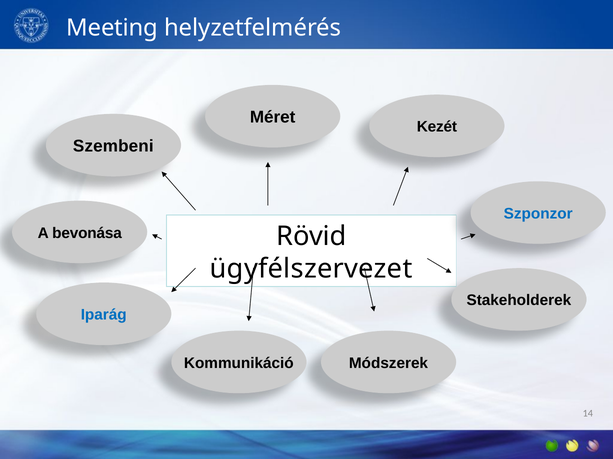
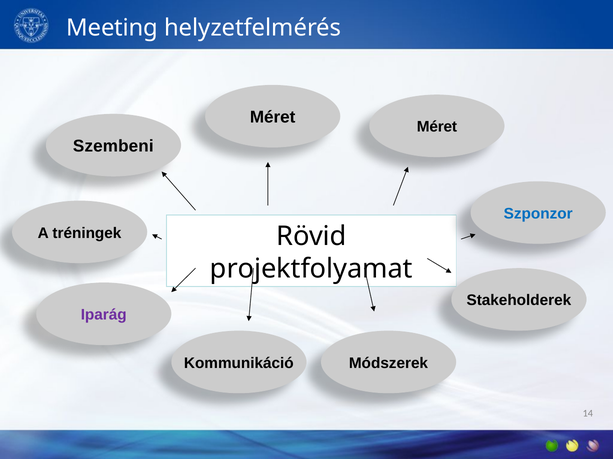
Kezét at (437, 127): Kezét -> Méret
bevonása: bevonása -> tréningek
ügyfélszervezet: ügyfélszervezet -> projektfolyamat
Iparág colour: blue -> purple
